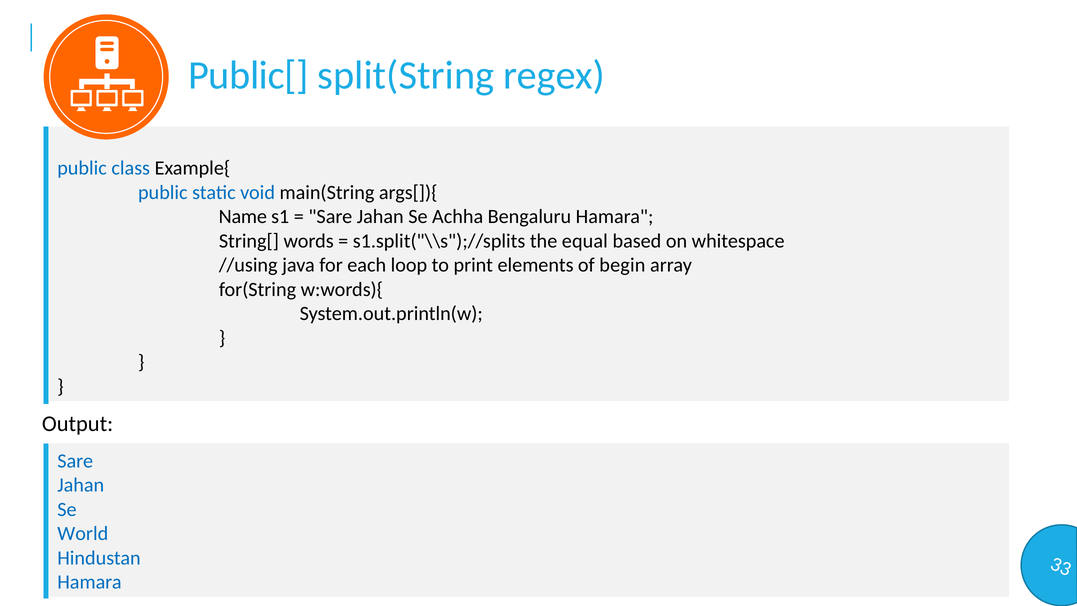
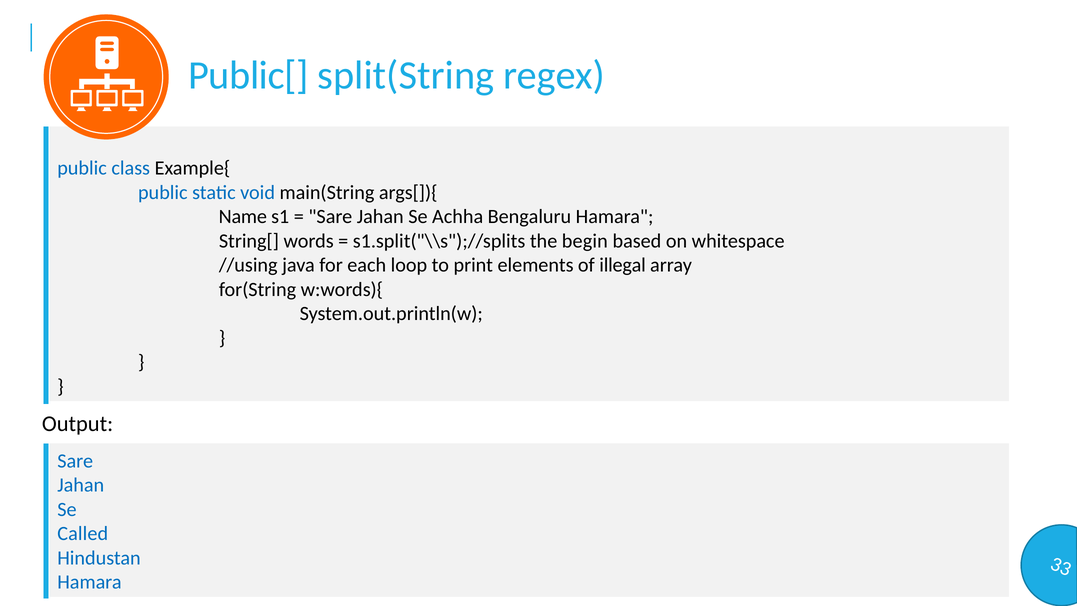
equal: equal -> begin
begin: begin -> illegal
World: World -> Called
